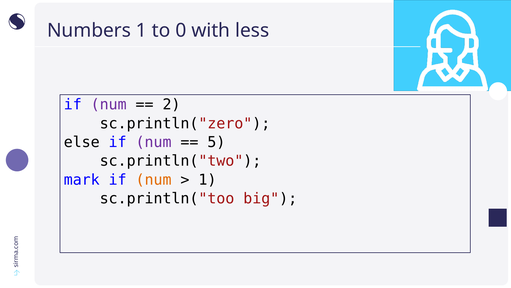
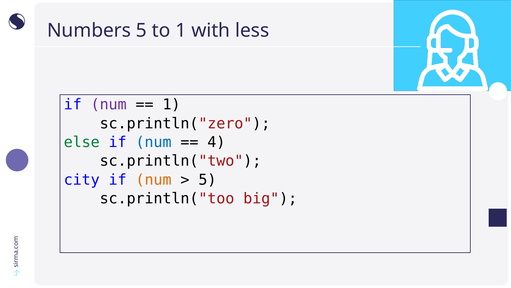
Numbers 1: 1 -> 5
to 0: 0 -> 1
2 at (171, 104): 2 -> 1
else colour: black -> green
num at (154, 142) colour: purple -> blue
5: 5 -> 4
mark: mark -> city
1 at (207, 179): 1 -> 5
